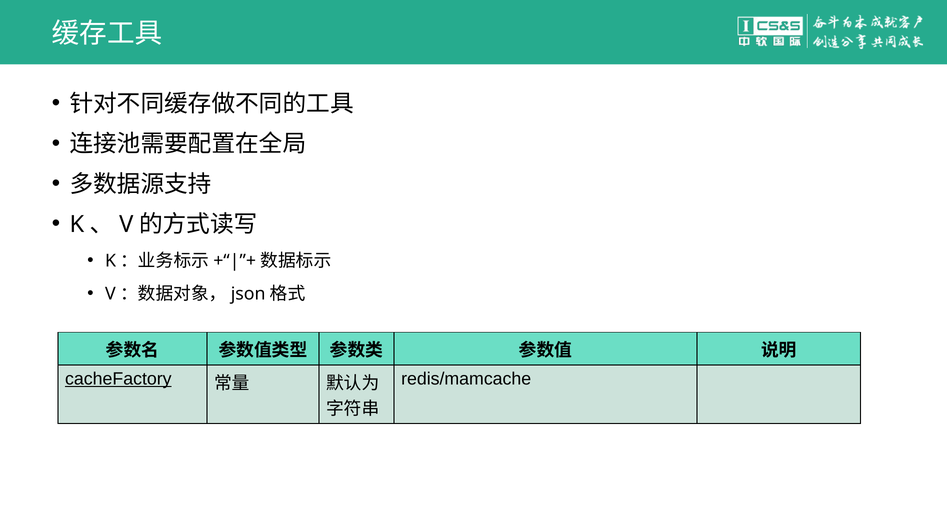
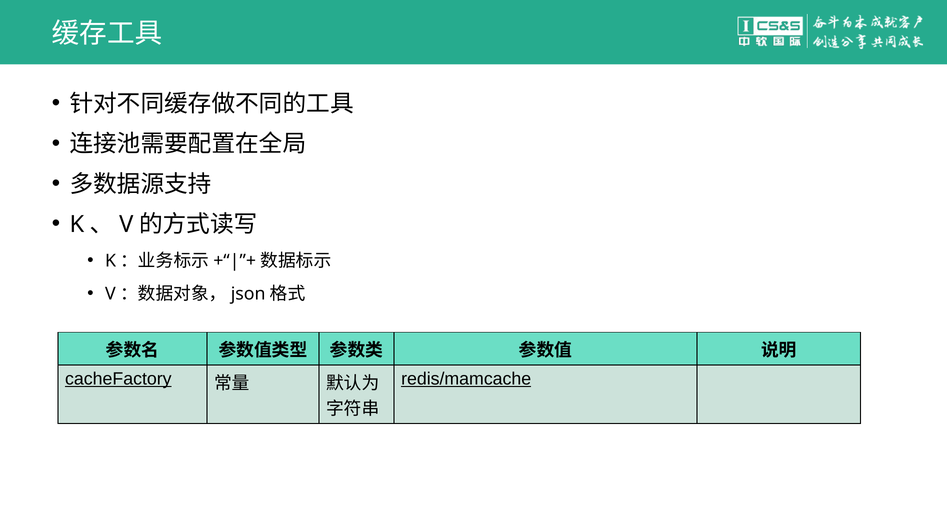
redis/mamcache underline: none -> present
